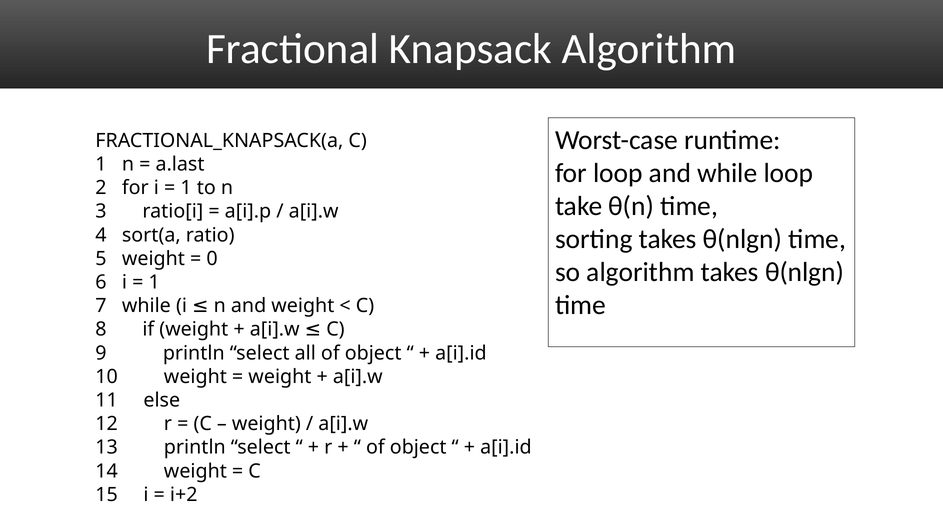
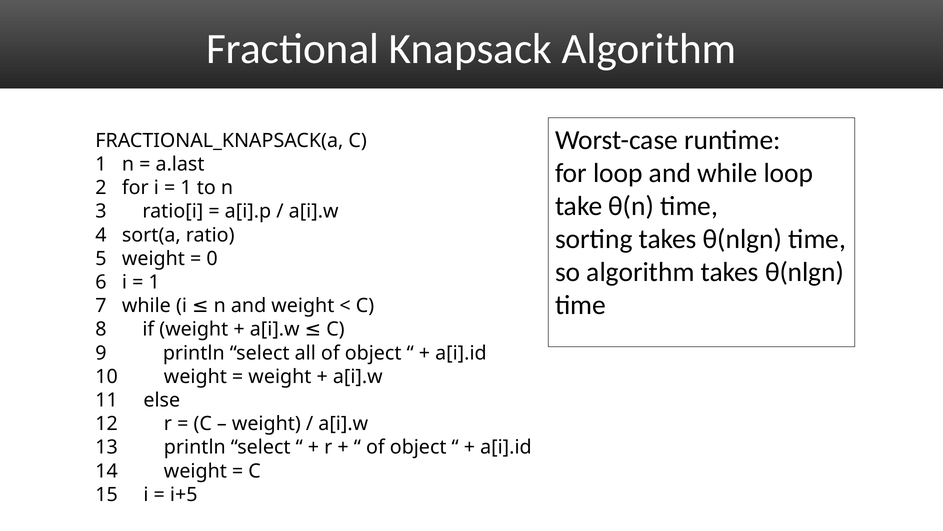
i+2: i+2 -> i+5
